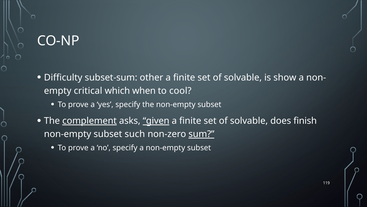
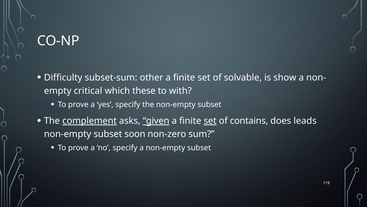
when: when -> these
cool: cool -> with
set at (210, 121) underline: none -> present
solvable at (249, 121): solvable -> contains
finish: finish -> leads
such: such -> soon
sum underline: present -> none
